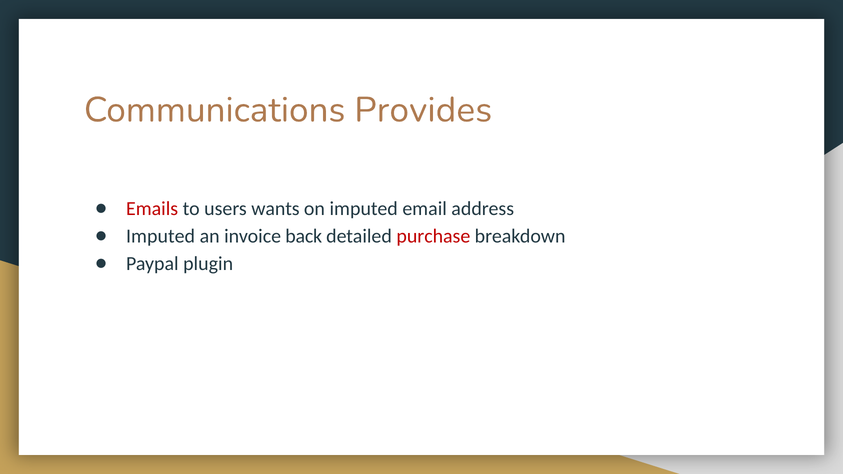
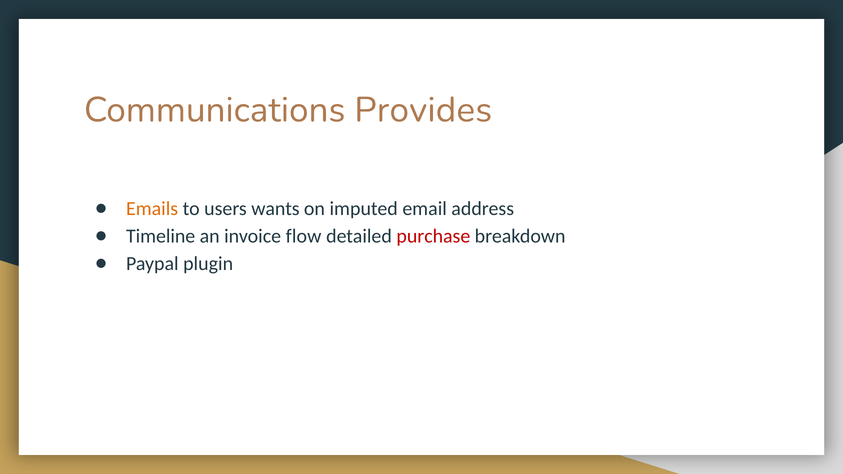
Emails colour: red -> orange
Imputed at (161, 236): Imputed -> Timeline
back: back -> flow
